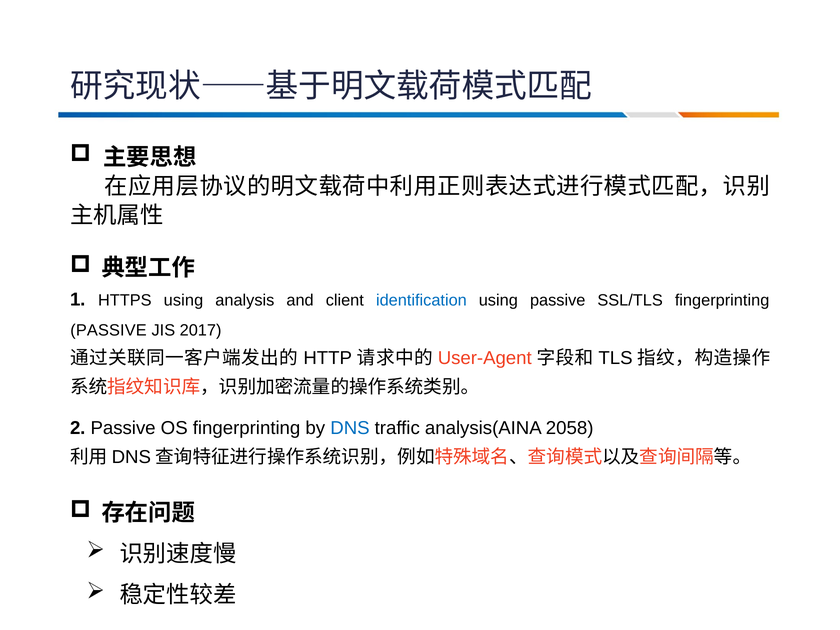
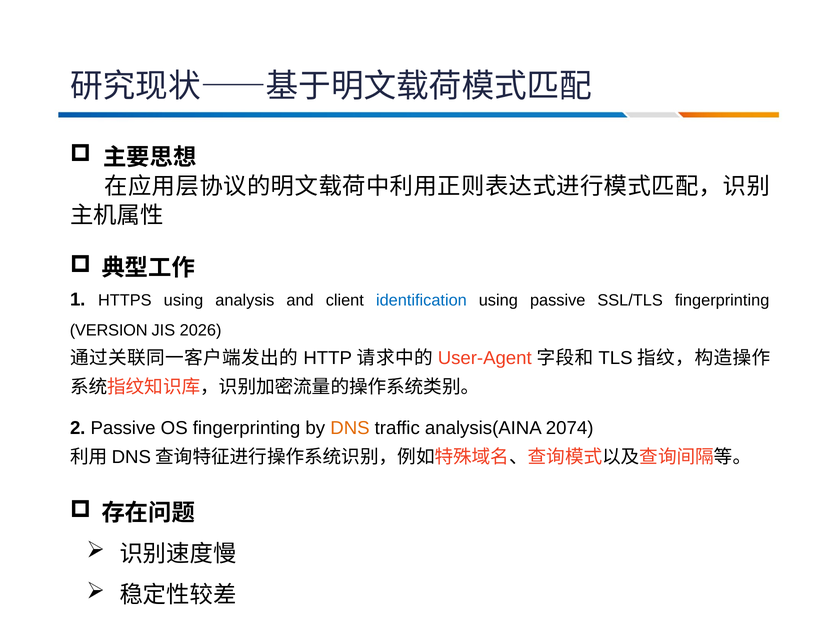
PASSIVE at (109, 330): PASSIVE -> VERSION
2017: 2017 -> 2026
DNS colour: blue -> orange
2058: 2058 -> 2074
